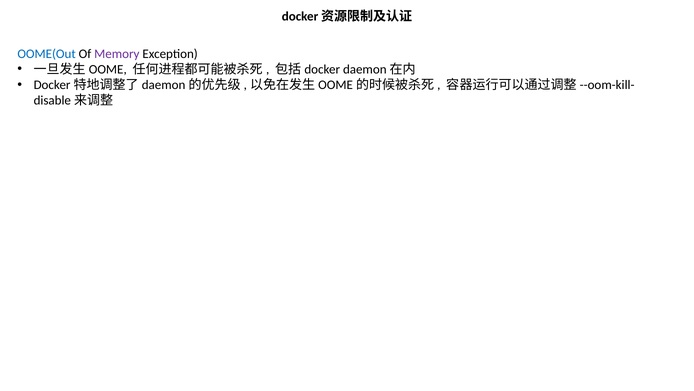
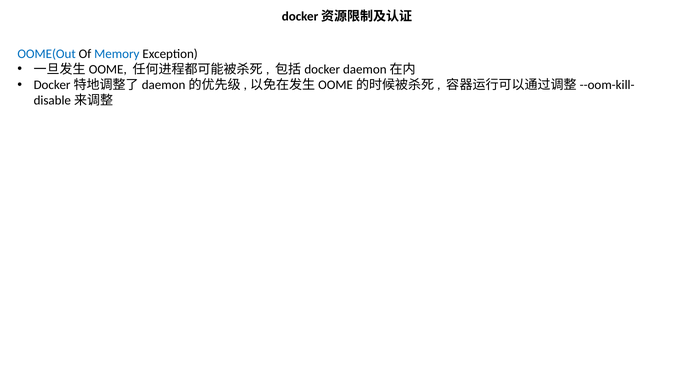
Memory colour: purple -> blue
